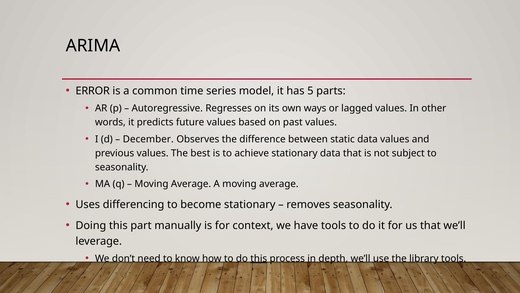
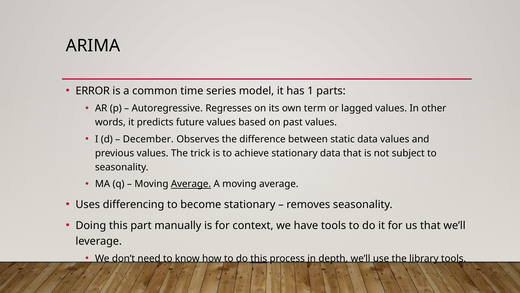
5: 5 -> 1
ways: ways -> term
best: best -> trick
Average at (191, 184) underline: none -> present
